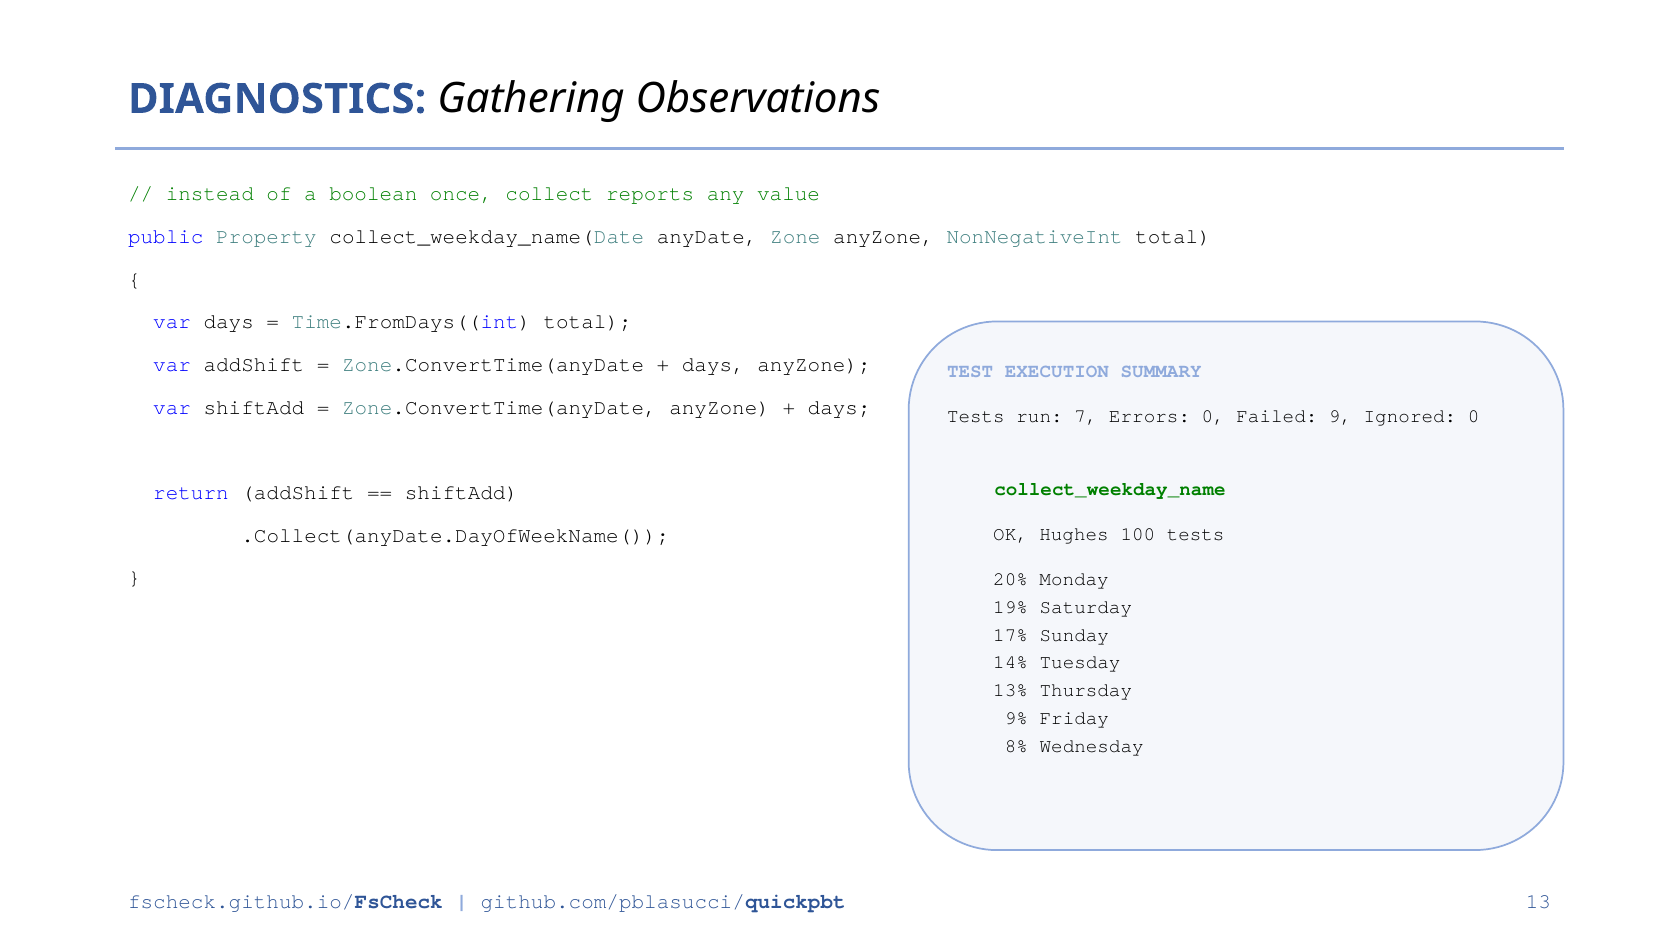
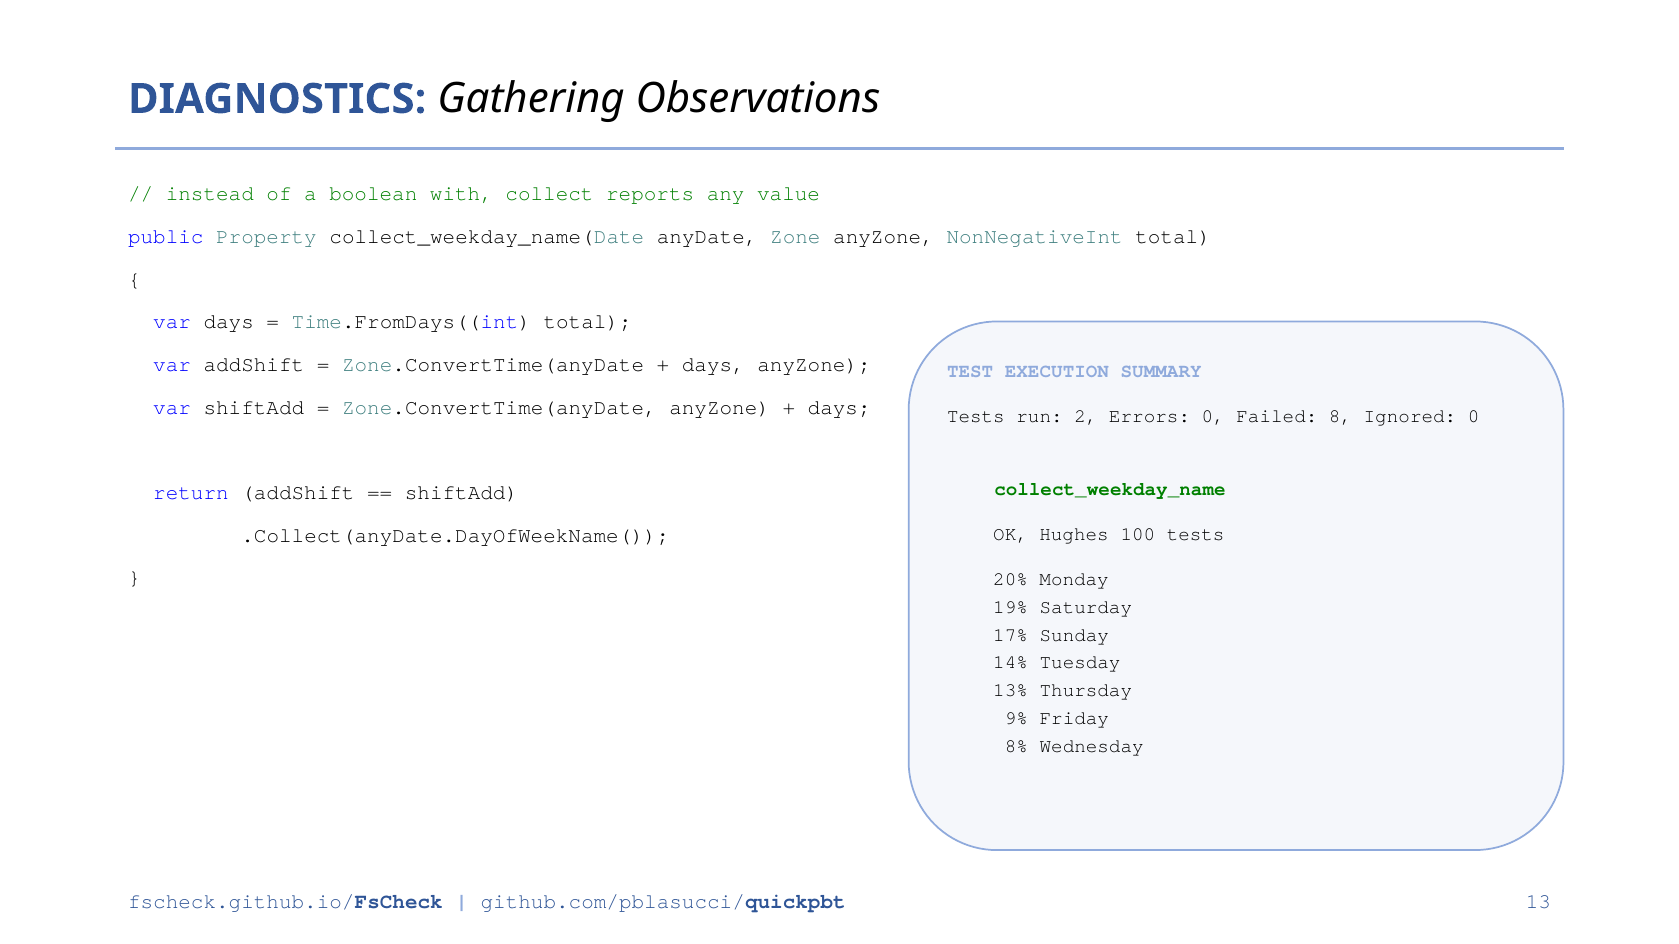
once: once -> with
7: 7 -> 2
9: 9 -> 8
